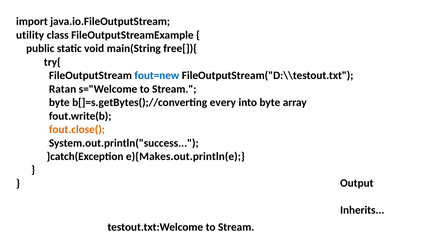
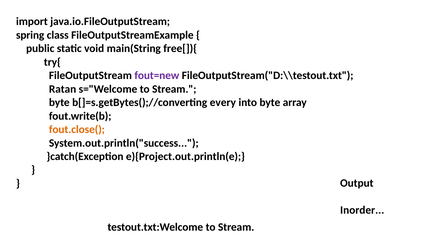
utility: utility -> spring
fout=new colour: blue -> purple
e){Makes.out.println(e: e){Makes.out.println(e -> e){Project.out.println(e
Inherits: Inherits -> Inorder
